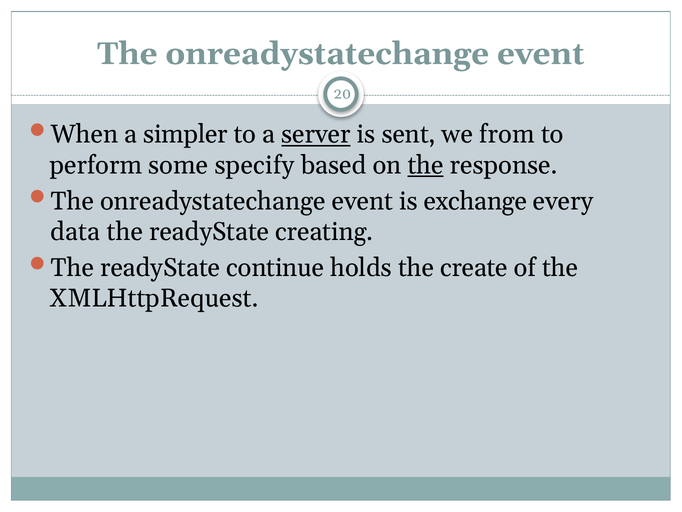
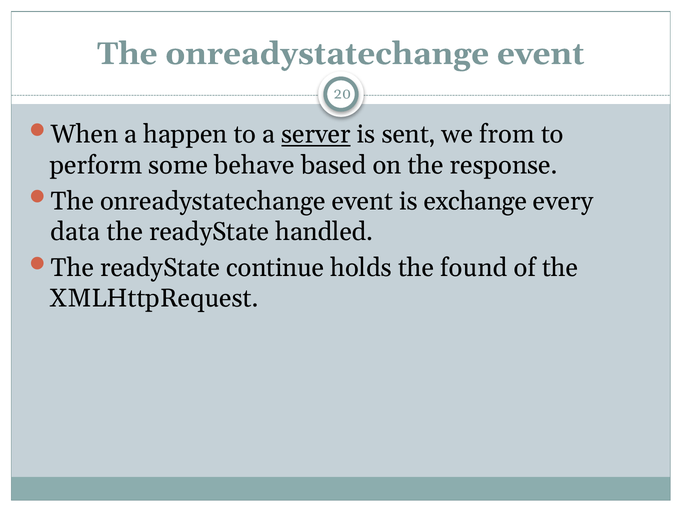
simpler: simpler -> happen
specify: specify -> behave
the at (426, 165) underline: present -> none
creating: creating -> handled
create: create -> found
